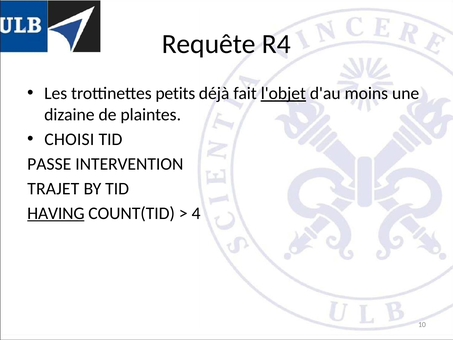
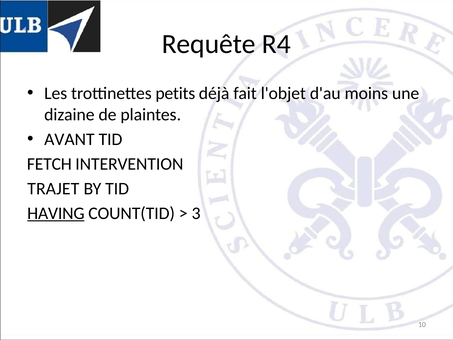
l'objet underline: present -> none
CHOISI: CHOISI -> AVANT
PASSE: PASSE -> FETCH
4: 4 -> 3
